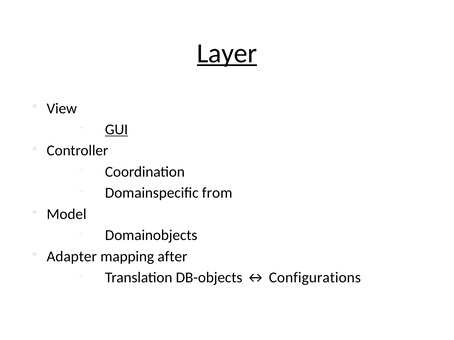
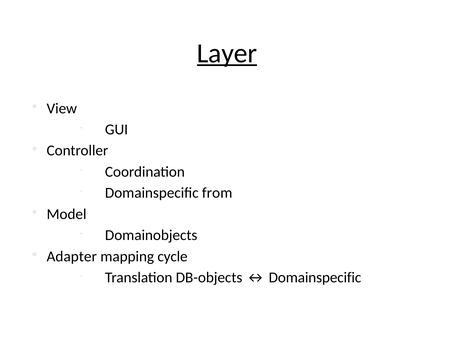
GUI underline: present -> none
after: after -> cycle
Configurations at (315, 278): Configurations -> Domainspecific
